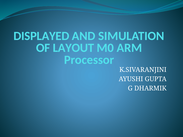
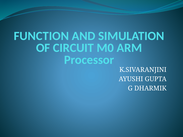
DISPLAYED: DISPLAYED -> FUNCTION
LAYOUT: LAYOUT -> CIRCUIT
